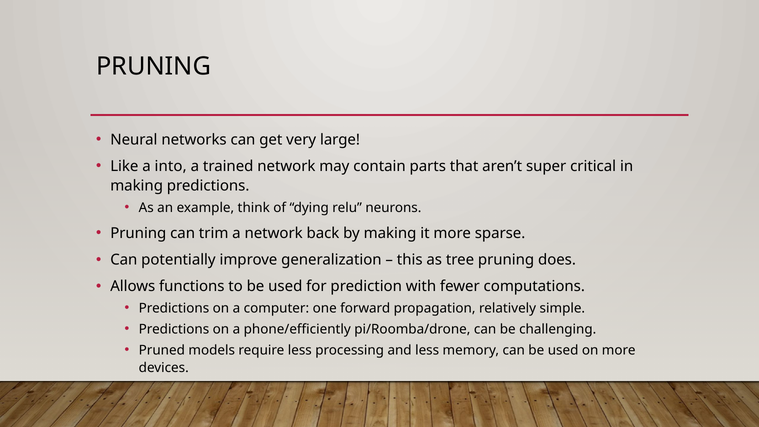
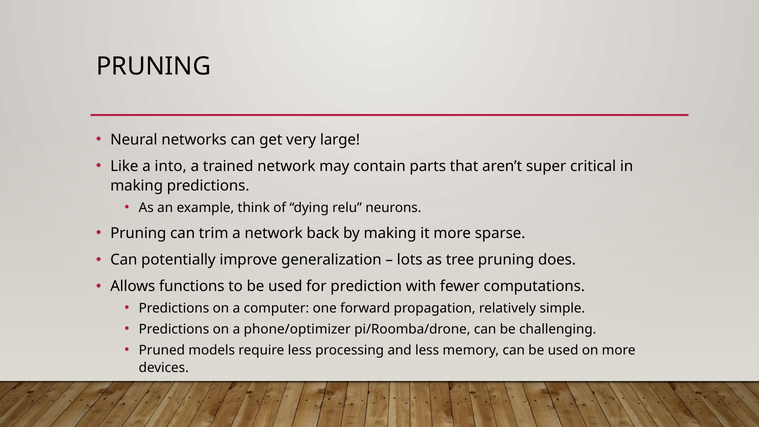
this: this -> lots
phone/efficiently: phone/efficiently -> phone/optimizer
